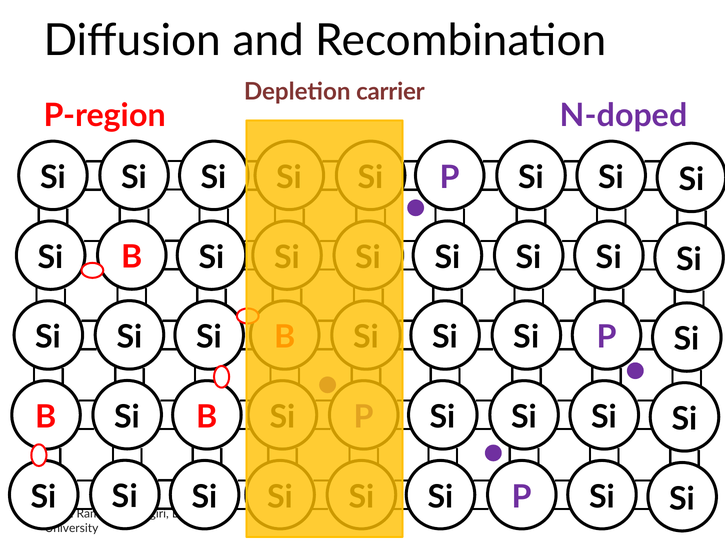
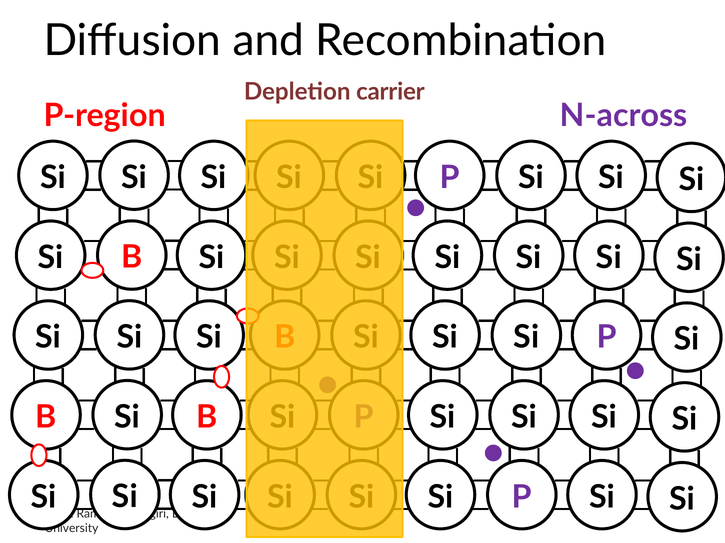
N-doped: N-doped -> N-across
